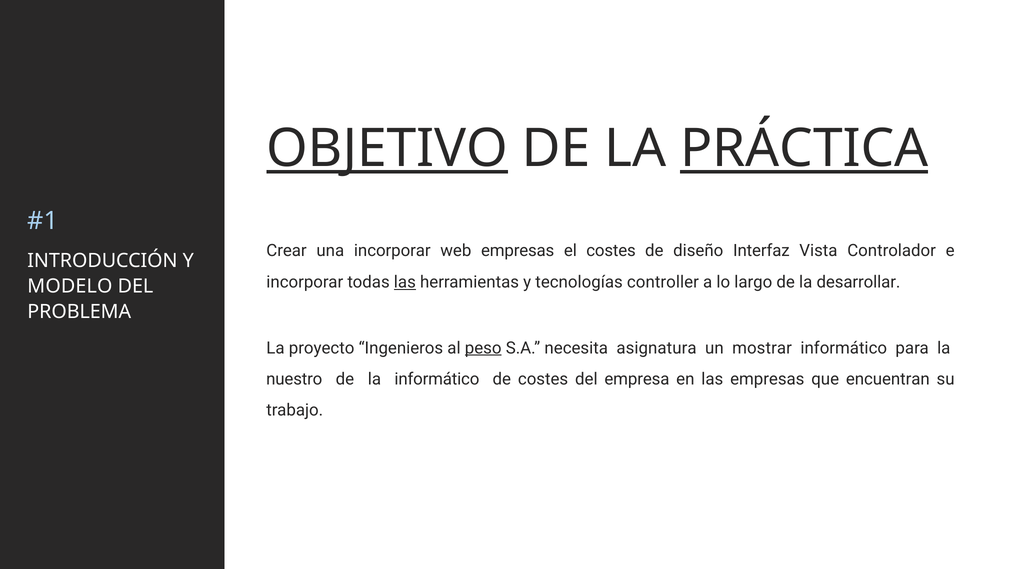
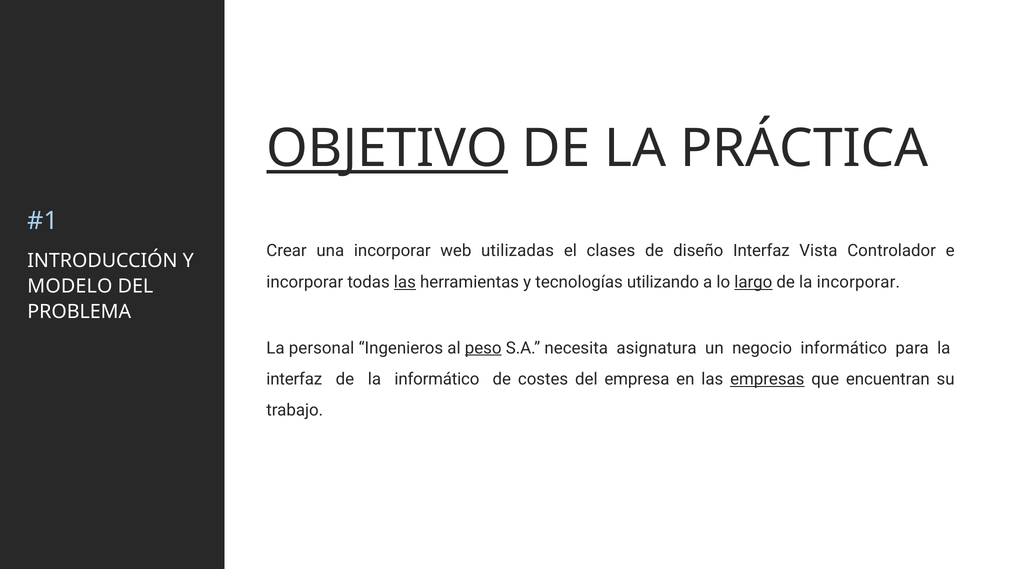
PRÁCTICA underline: present -> none
web empresas: empresas -> utilizadas
el costes: costes -> clases
controller: controller -> utilizando
largo underline: none -> present
la desarrollar: desarrollar -> incorporar
proyecto: proyecto -> personal
mostrar: mostrar -> negocio
nuestro at (294, 379): nuestro -> interfaz
empresas at (767, 379) underline: none -> present
